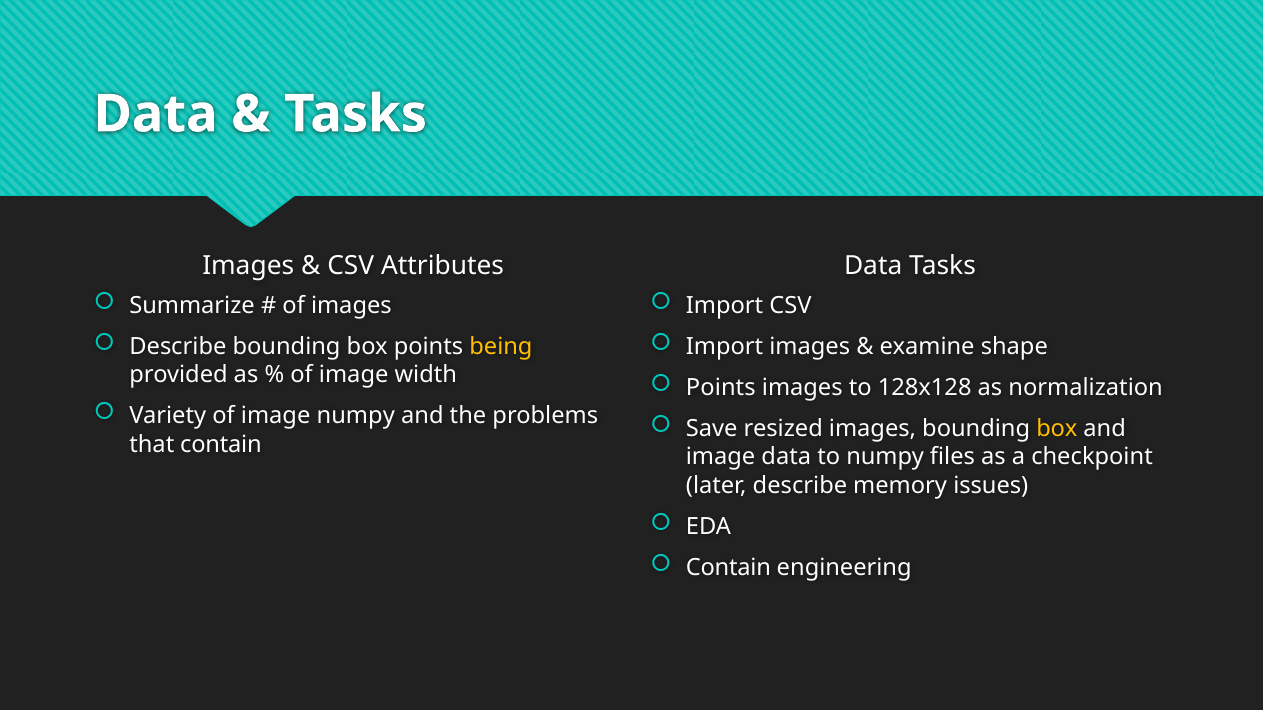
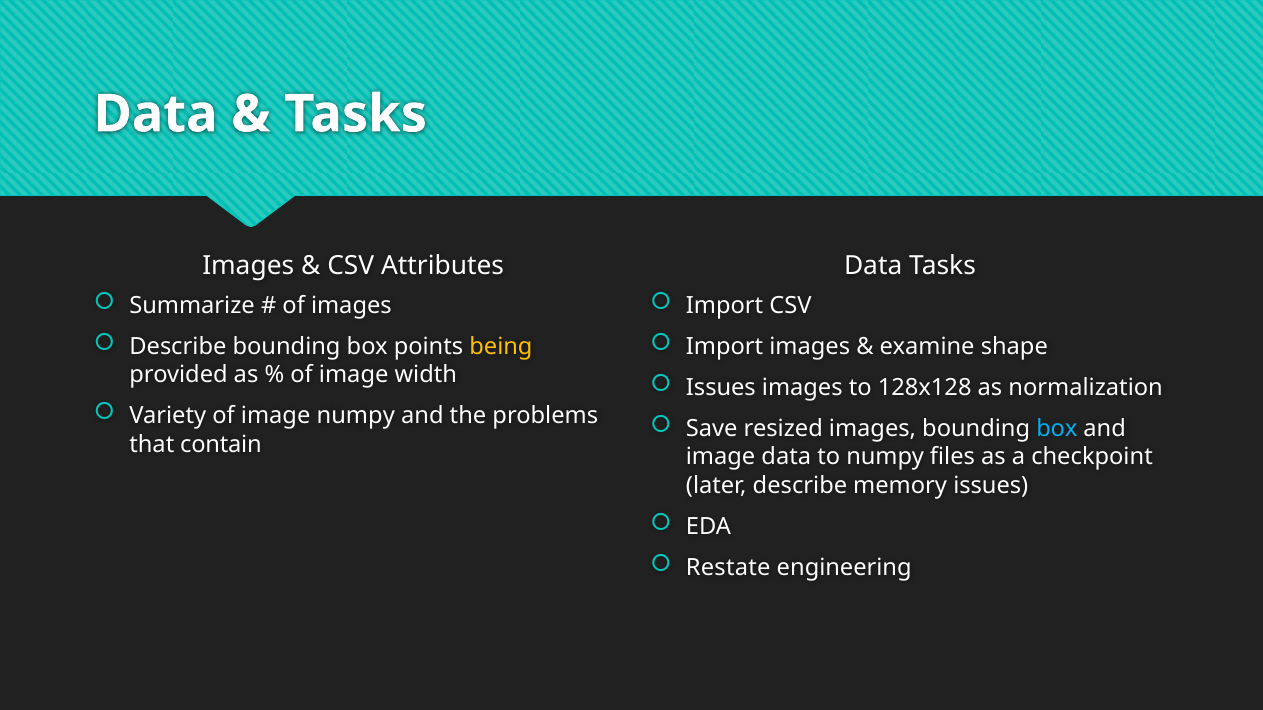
Points at (721, 388): Points -> Issues
box at (1057, 429) colour: yellow -> light blue
Contain at (728, 568): Contain -> Restate
